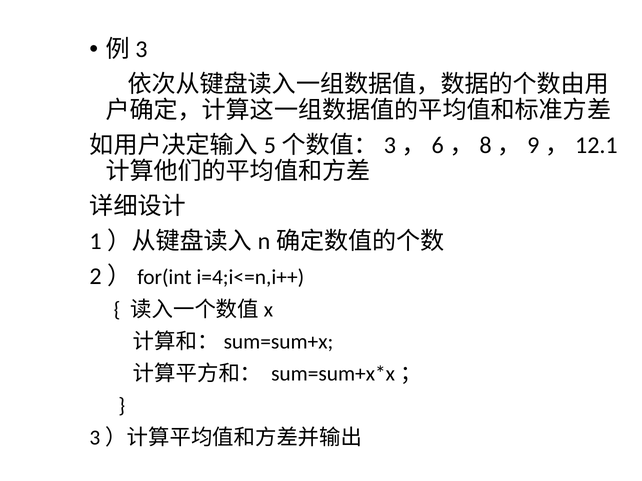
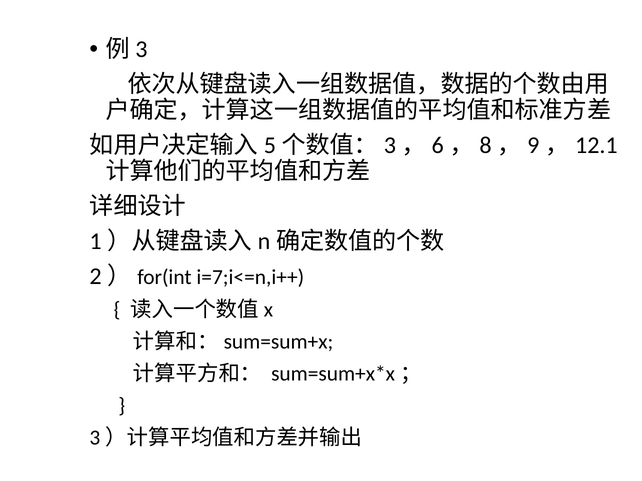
i=4;i<=n,i++: i=4;i<=n,i++ -> i=7;i<=n,i++
